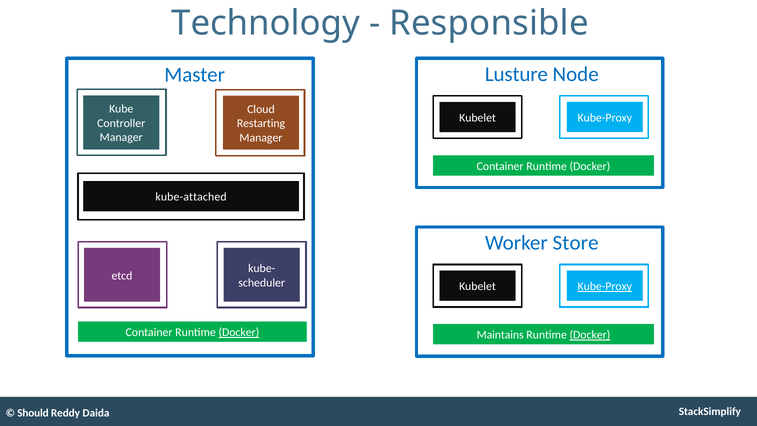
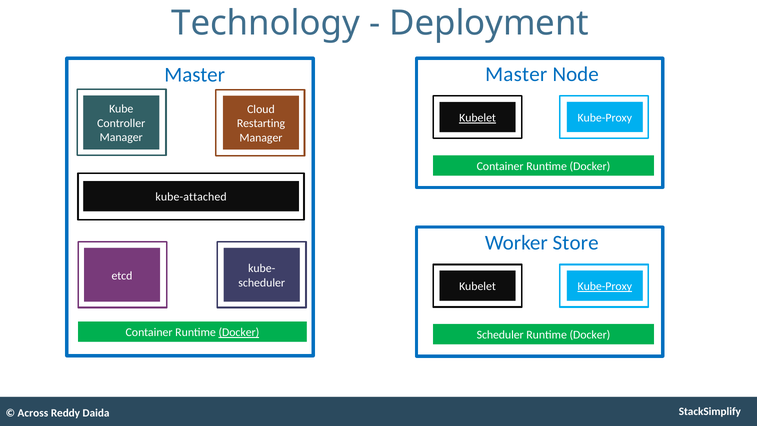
Responsible: Responsible -> Deployment
Lusture at (516, 74): Lusture -> Master
Kubelet at (478, 118) underline: none -> present
Maintains at (500, 335): Maintains -> Scheduler
Docker at (590, 335) underline: present -> none
Should: Should -> Across
